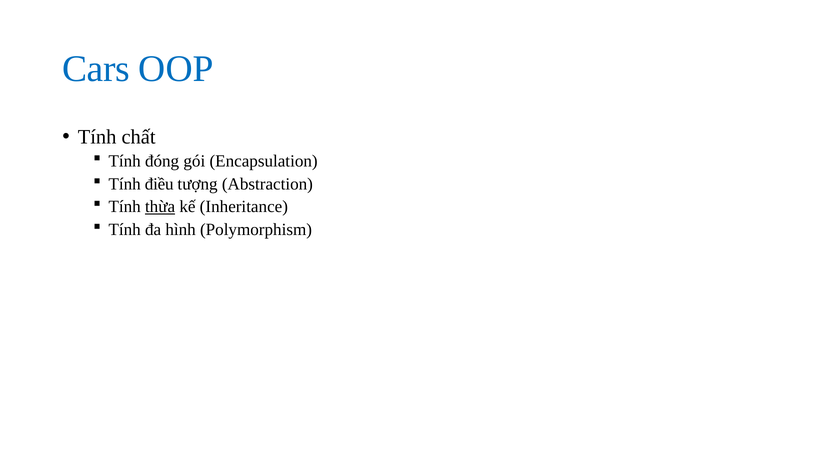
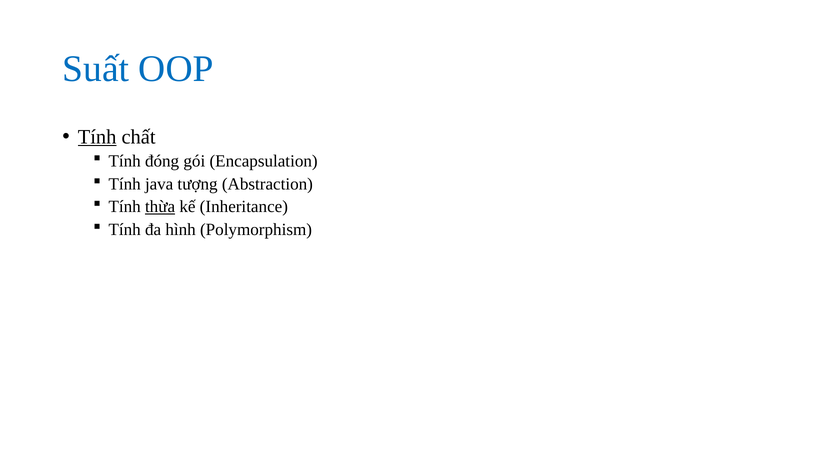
Cars: Cars -> Suất
Tính at (97, 137) underline: none -> present
điều: điều -> java
